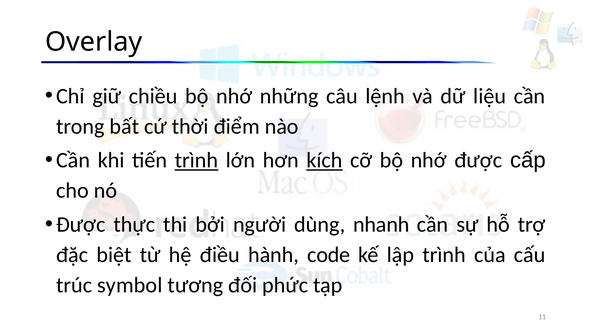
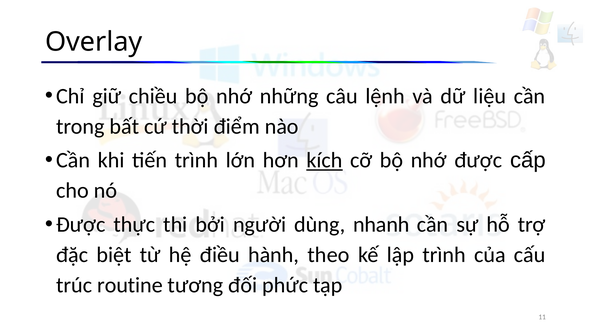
trình at (196, 161) underline: present -> none
code: code -> theo
symbol: symbol -> routine
